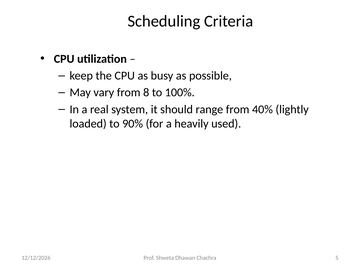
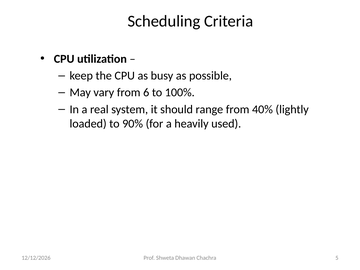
8: 8 -> 6
